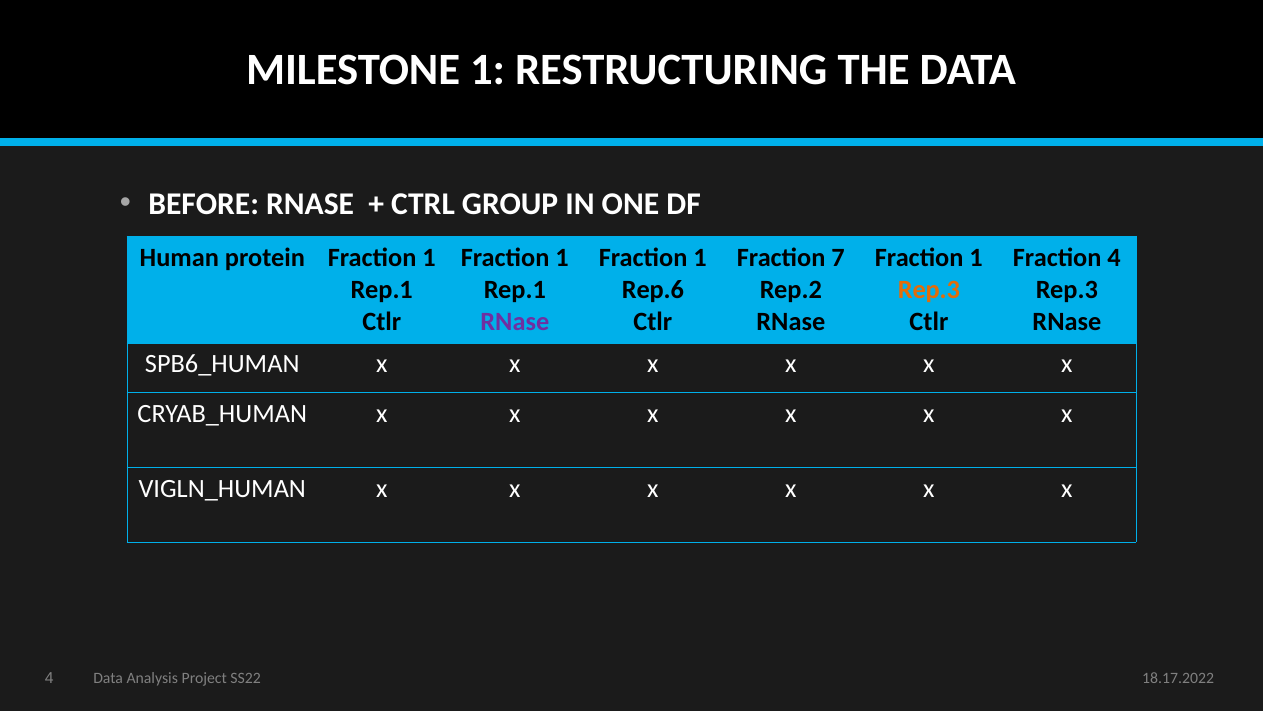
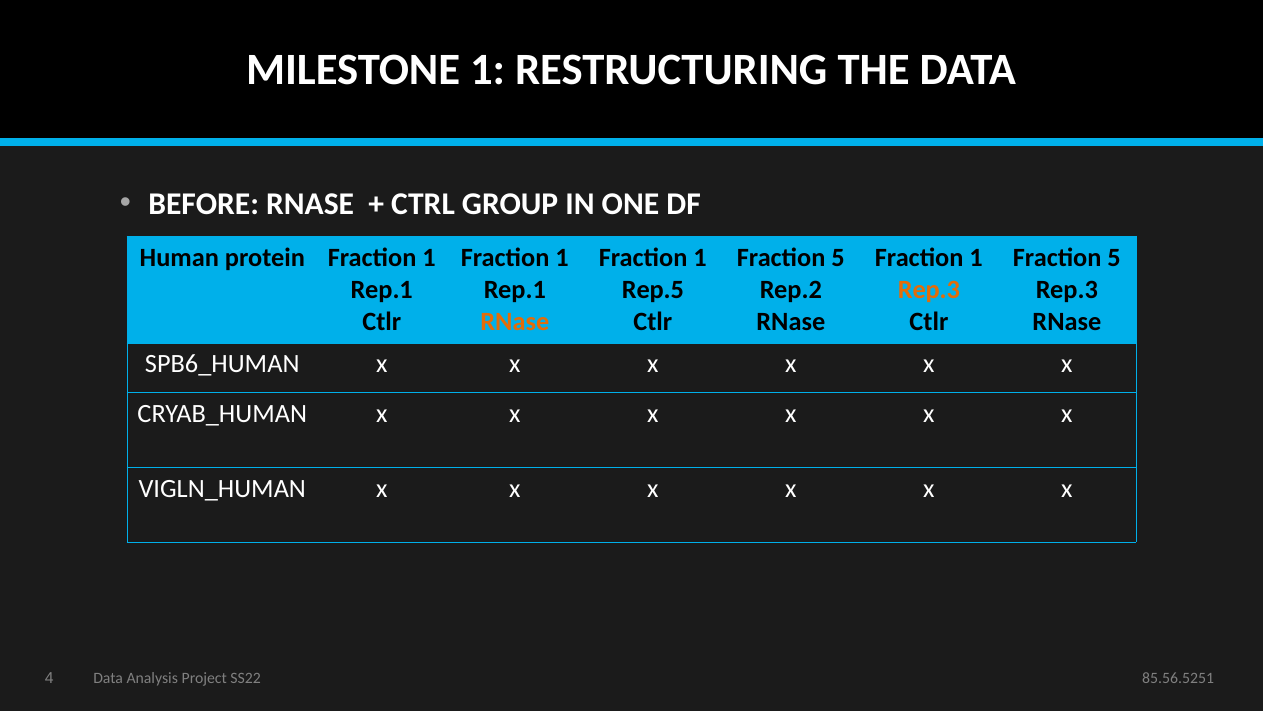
7 at (838, 257): 7 -> 5
4 at (1114, 257): 4 -> 5
Rep.6: Rep.6 -> Rep.5
RNase at (515, 322) colour: purple -> orange
18.17.2022: 18.17.2022 -> 85.56.5251
